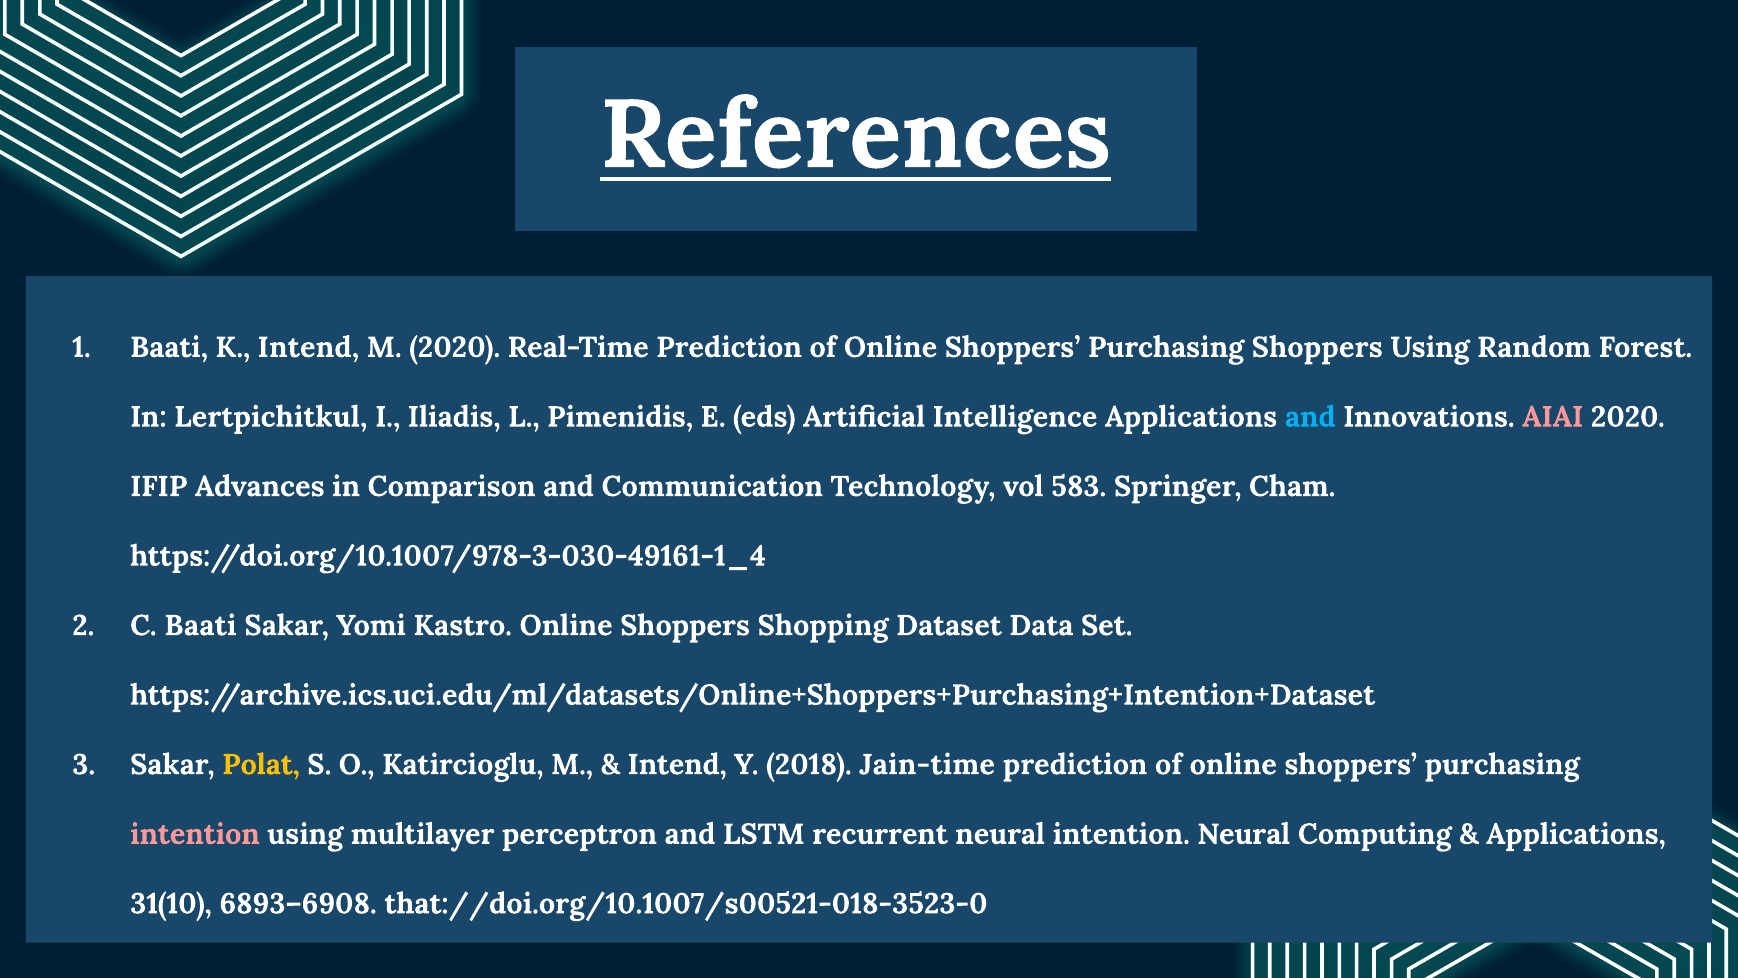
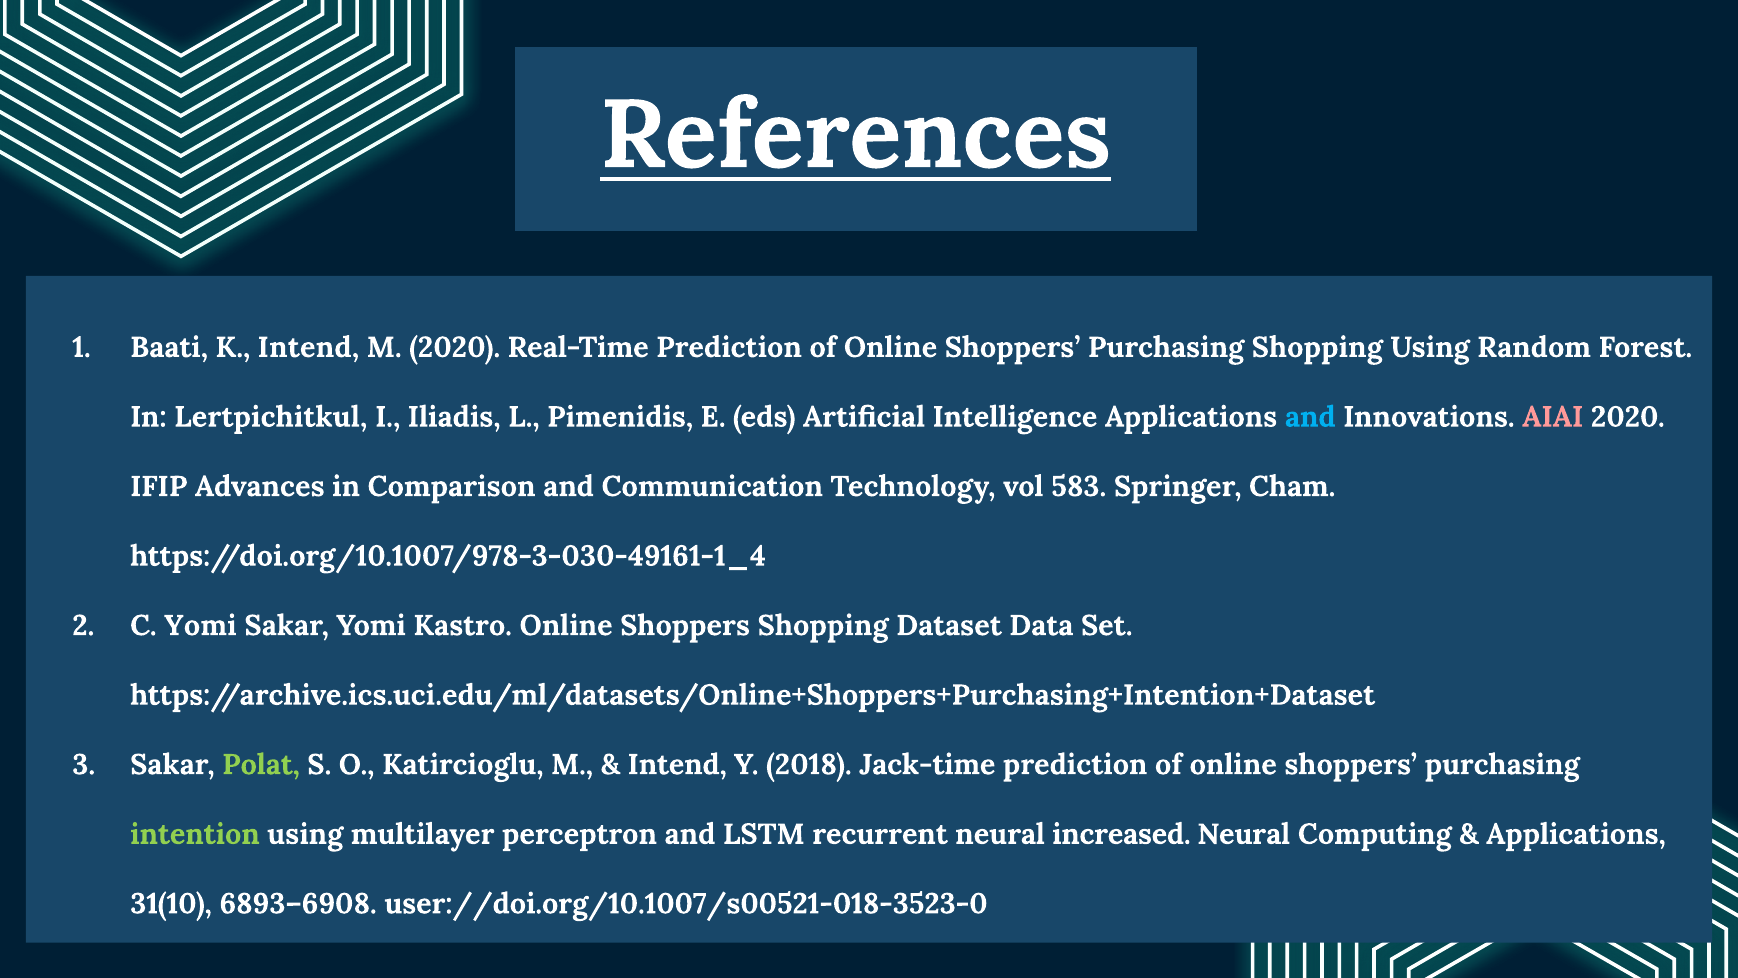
Purchasing Shoppers: Shoppers -> Shopping
C Baati: Baati -> Yomi
Polat colour: yellow -> light green
Jain-time: Jain-time -> Jack-time
intention at (195, 834) colour: pink -> light green
neural intention: intention -> increased
that://doi.org/10.1007/s00521-018-3523-0: that://doi.org/10.1007/s00521-018-3523-0 -> user://doi.org/10.1007/s00521-018-3523-0
